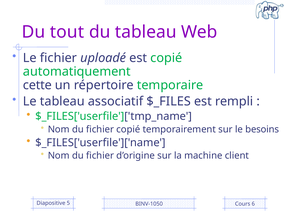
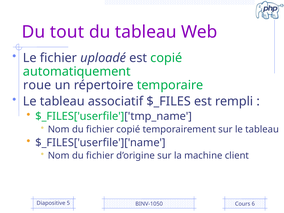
cette: cette -> roue
sur le besoins: besoins -> tableau
